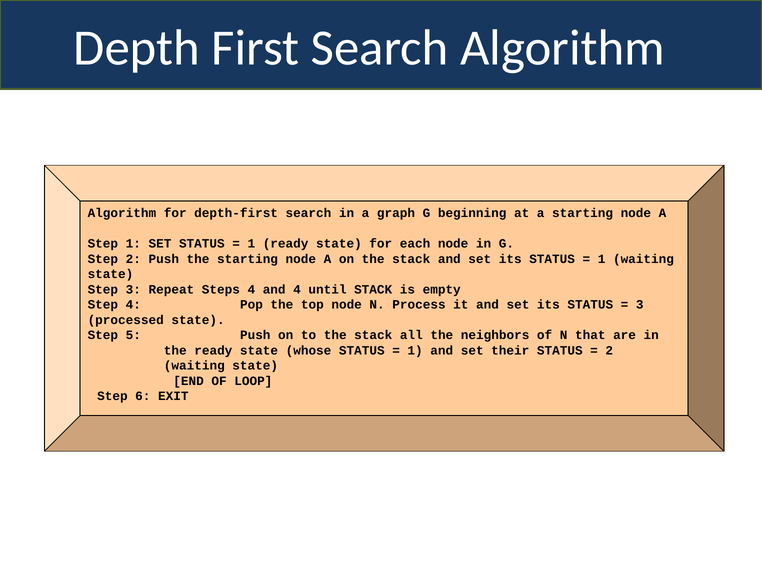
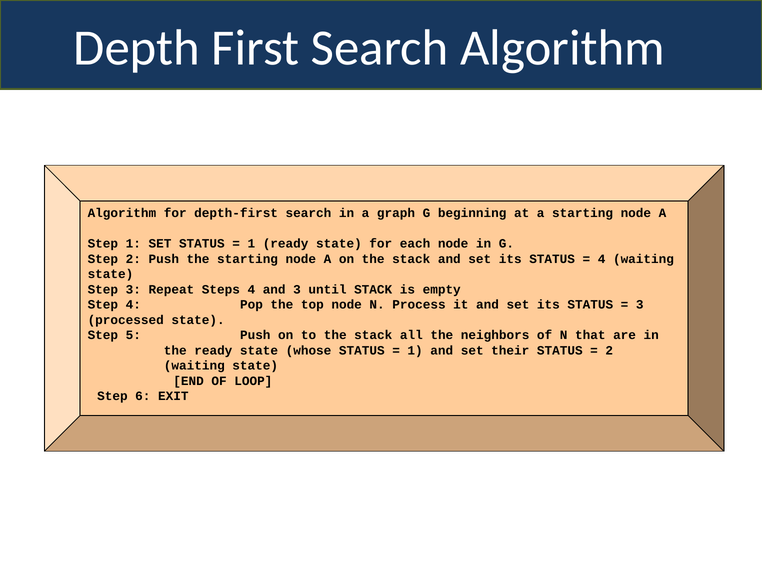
1 at (602, 259): 1 -> 4
and 4: 4 -> 3
